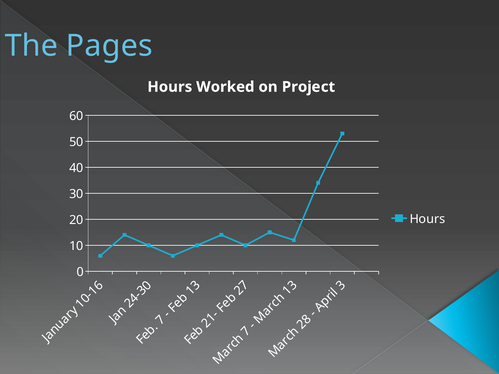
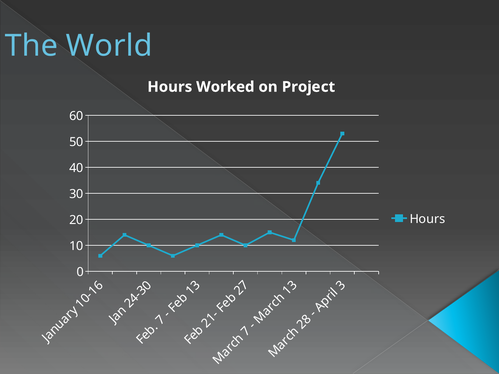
Pages: Pages -> World
